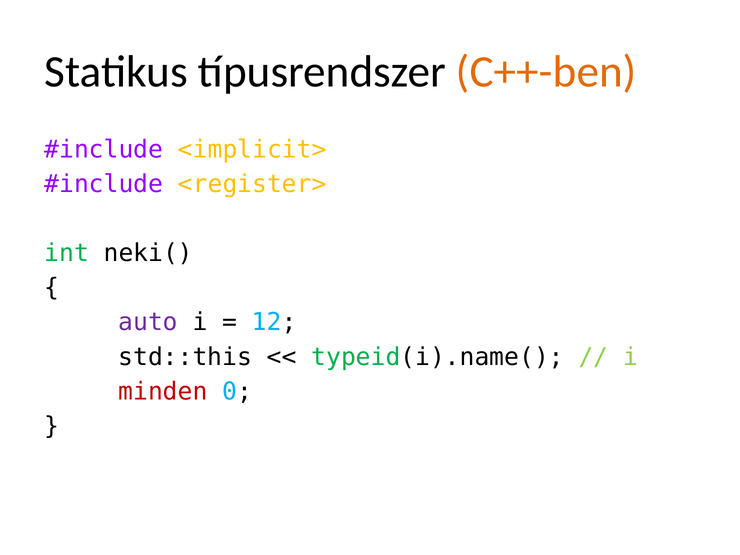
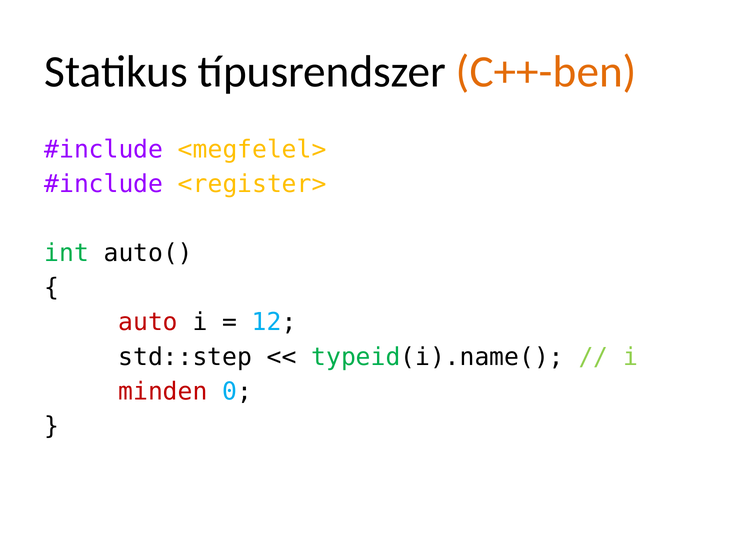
<implicit>: <implicit> -> <megfelel>
neki(: neki( -> auto(
auto colour: purple -> red
std::this: std::this -> std::step
